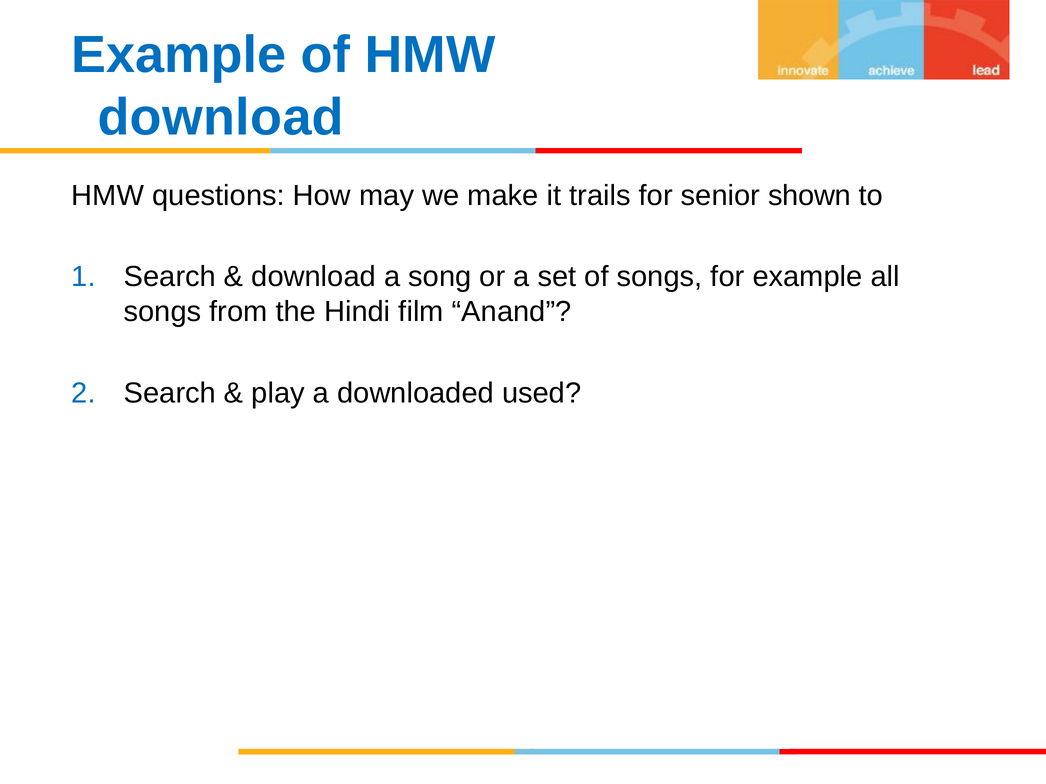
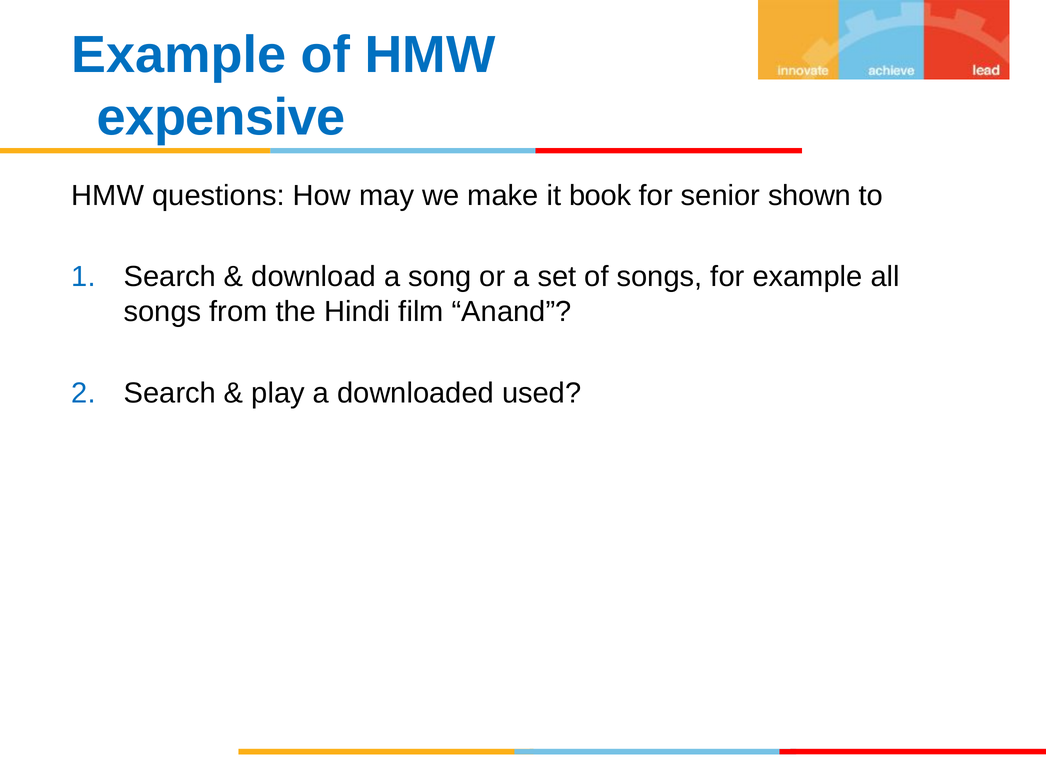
download at (221, 118): download -> expensive
trails: trails -> book
